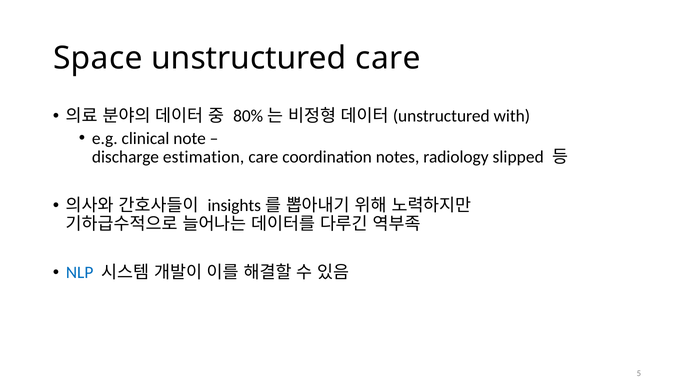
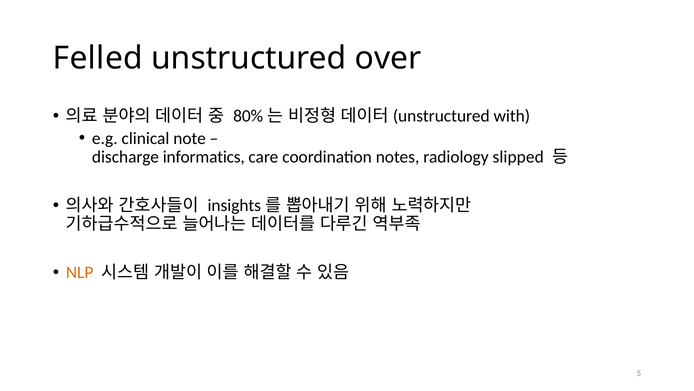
Space: Space -> Felled
unstructured care: care -> over
estimation: estimation -> informatics
NLP colour: blue -> orange
